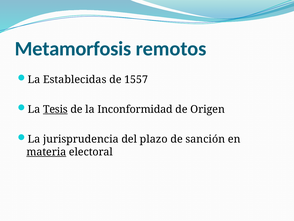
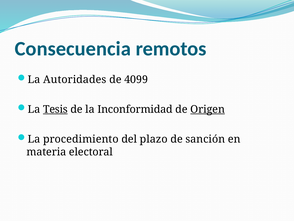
Metamorfosis: Metamorfosis -> Consecuencia
Establecidas: Establecidas -> Autoridades
1557: 1557 -> 4099
Origen underline: none -> present
jurisprudencia: jurisprudencia -> procedimiento
materia underline: present -> none
